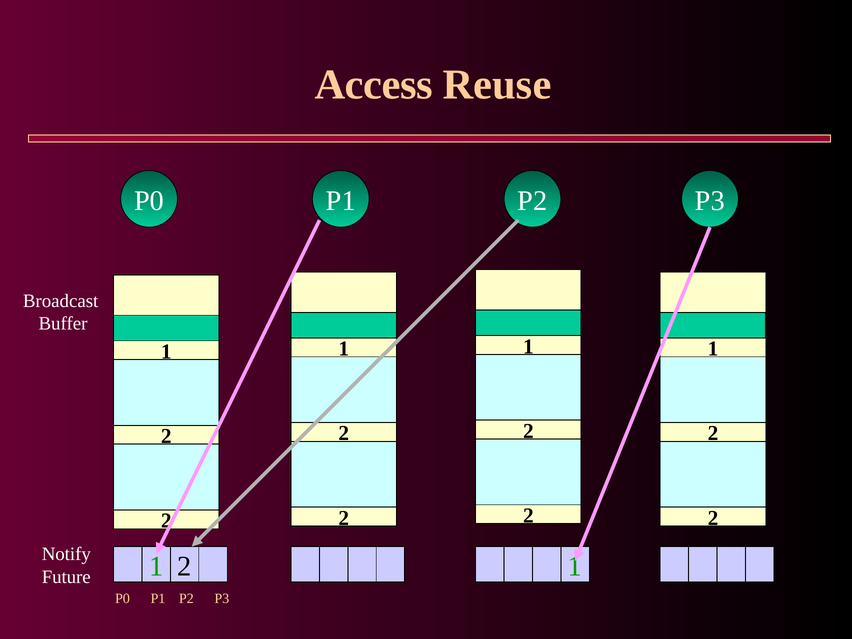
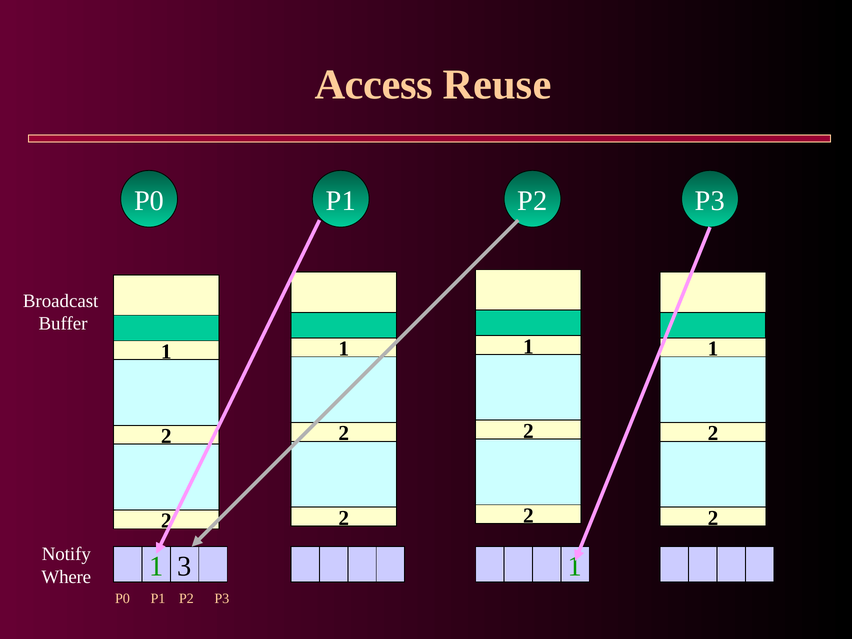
2 at (185, 566): 2 -> 3
Future: Future -> Where
